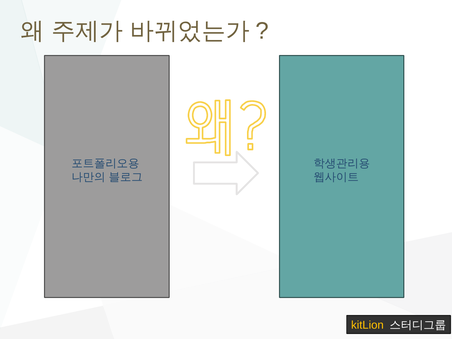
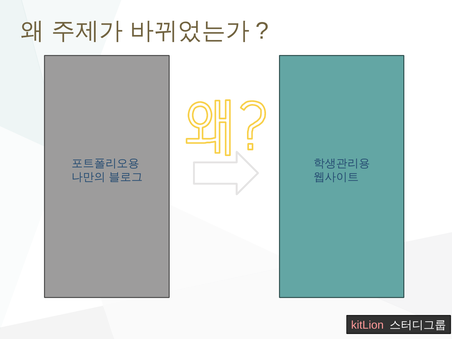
kitLion colour: yellow -> pink
